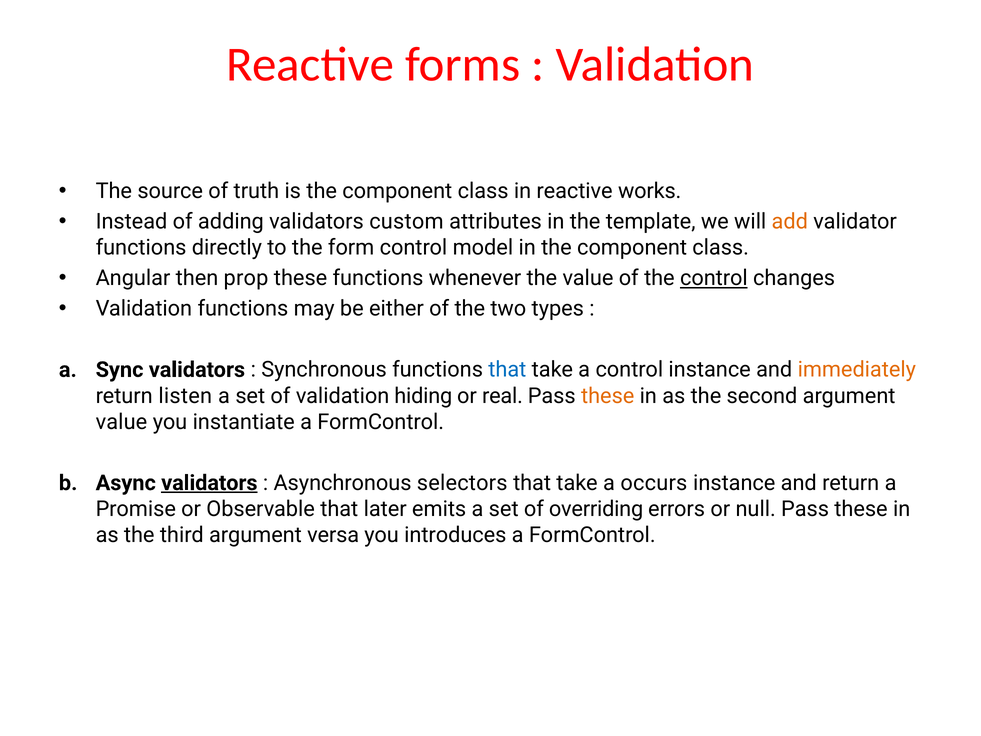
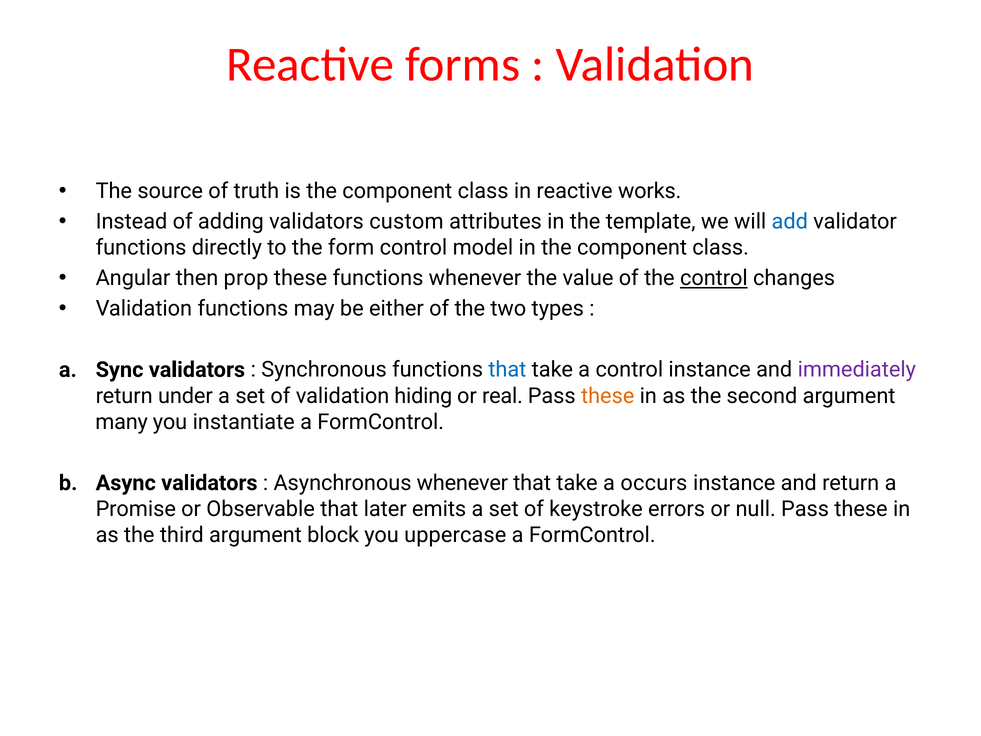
add colour: orange -> blue
immediately colour: orange -> purple
listen: listen -> under
value at (121, 422): value -> many
validators at (209, 483) underline: present -> none
Asynchronous selectors: selectors -> whenever
overriding: overriding -> keystroke
versa: versa -> block
introduces: introduces -> uppercase
